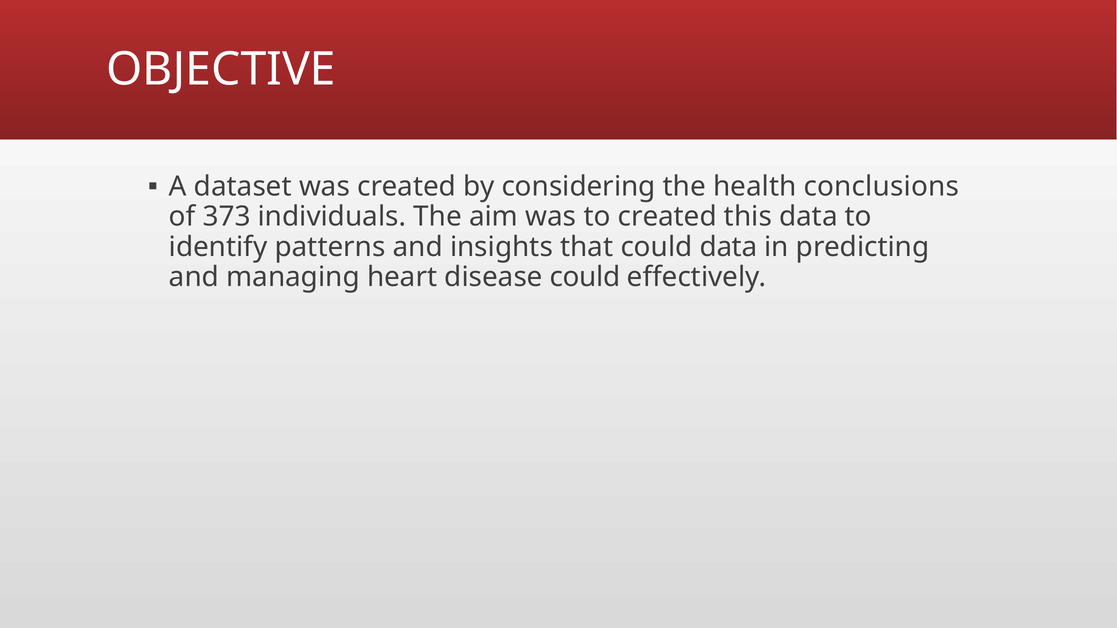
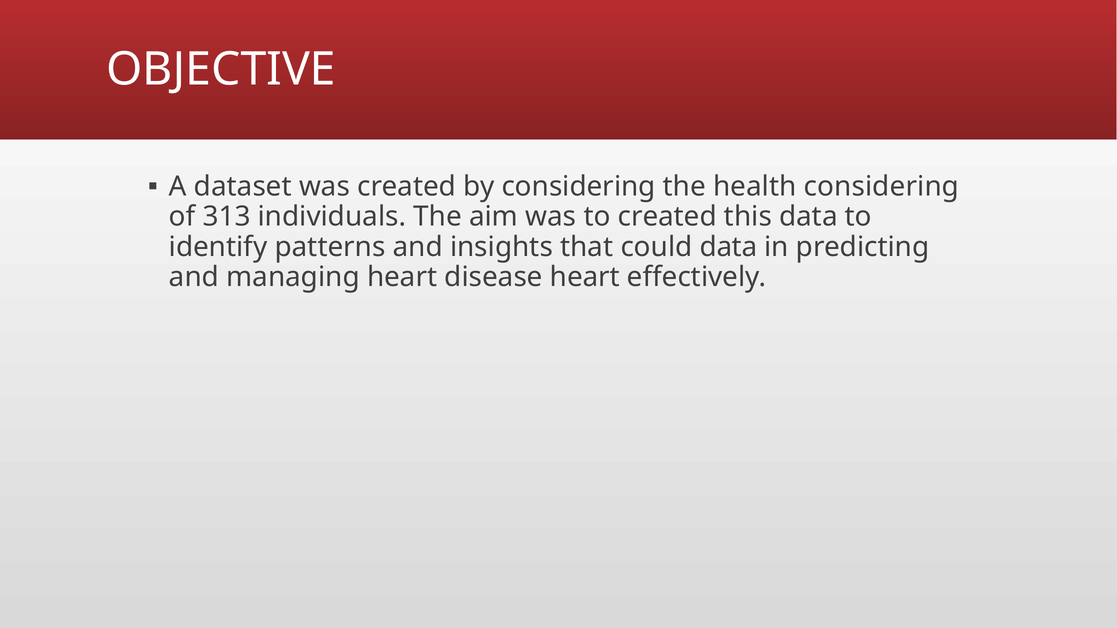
health conclusions: conclusions -> considering
373: 373 -> 313
disease could: could -> heart
